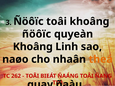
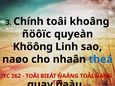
3 Ñöôïc: Ñöôïc -> Chính
Khoâng at (33, 47): Khoâng -> Khöông
theá colour: orange -> blue
